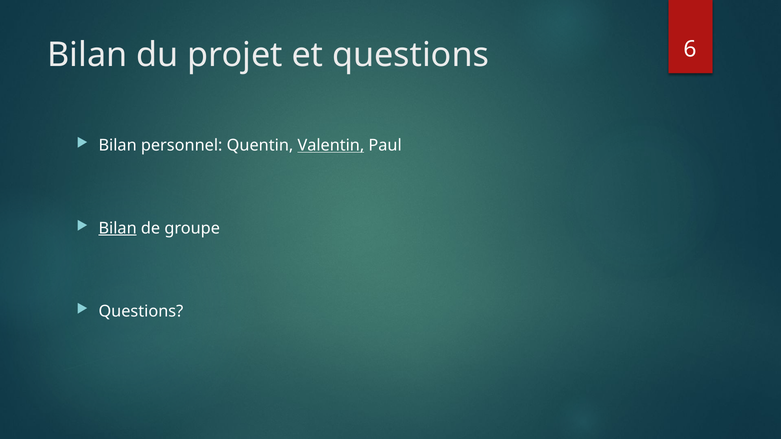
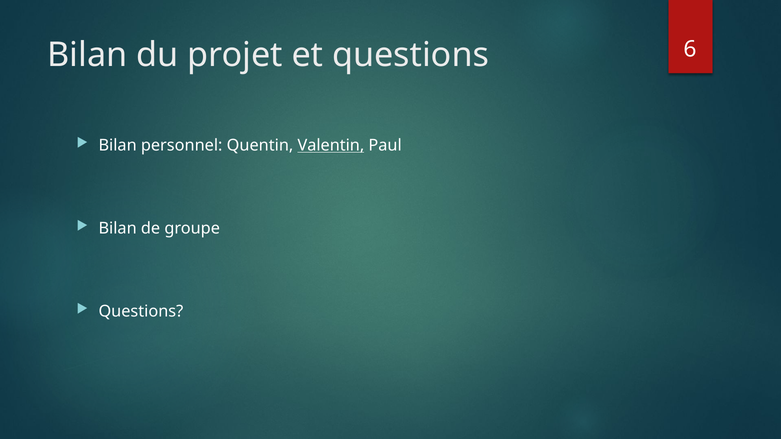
Bilan at (118, 228) underline: present -> none
